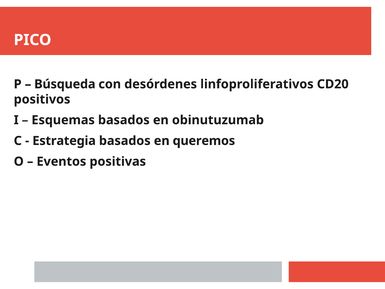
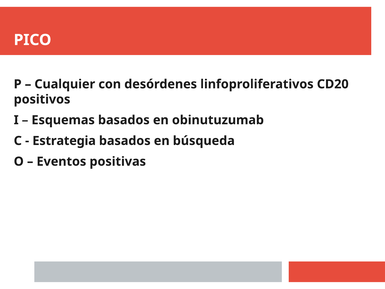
Búsqueda: Búsqueda -> Cualquier
queremos: queremos -> búsqueda
